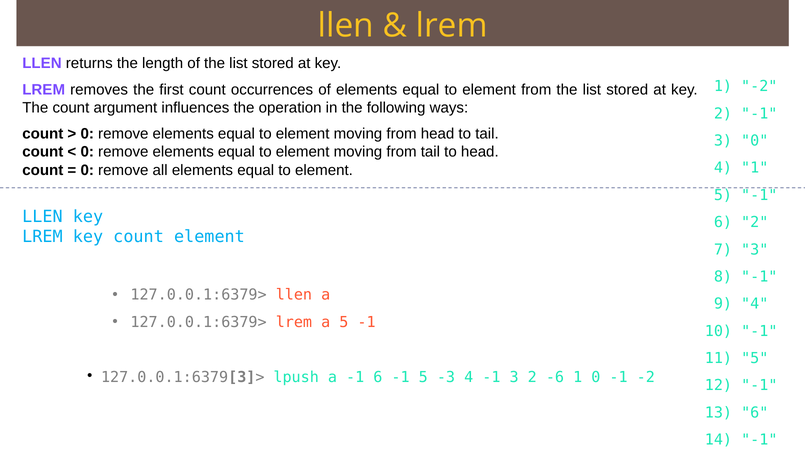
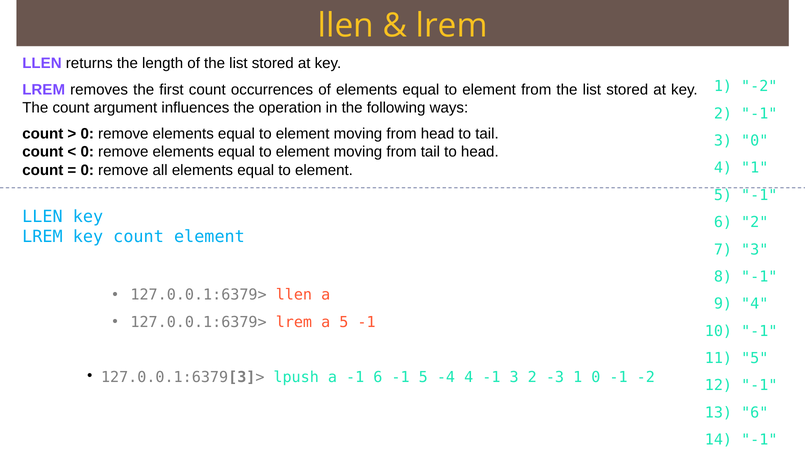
-3: -3 -> -4
-6: -6 -> -3
